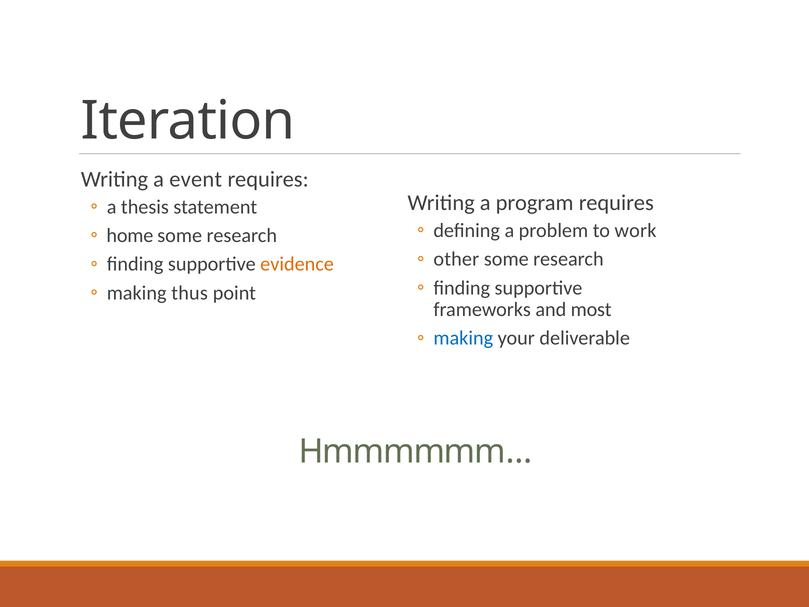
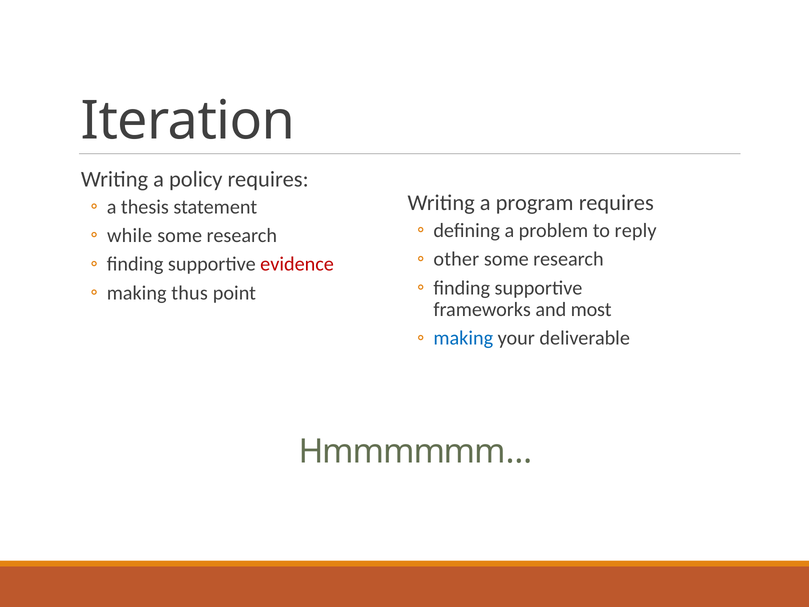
event: event -> policy
work: work -> reply
home: home -> while
evidence colour: orange -> red
